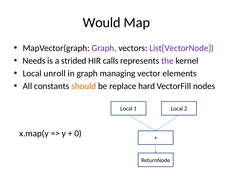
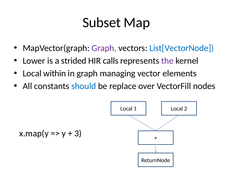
Would: Would -> Subset
List[VectorNode colour: purple -> blue
Needs: Needs -> Lower
unroll: unroll -> within
should colour: orange -> blue
hard: hard -> over
0: 0 -> 3
